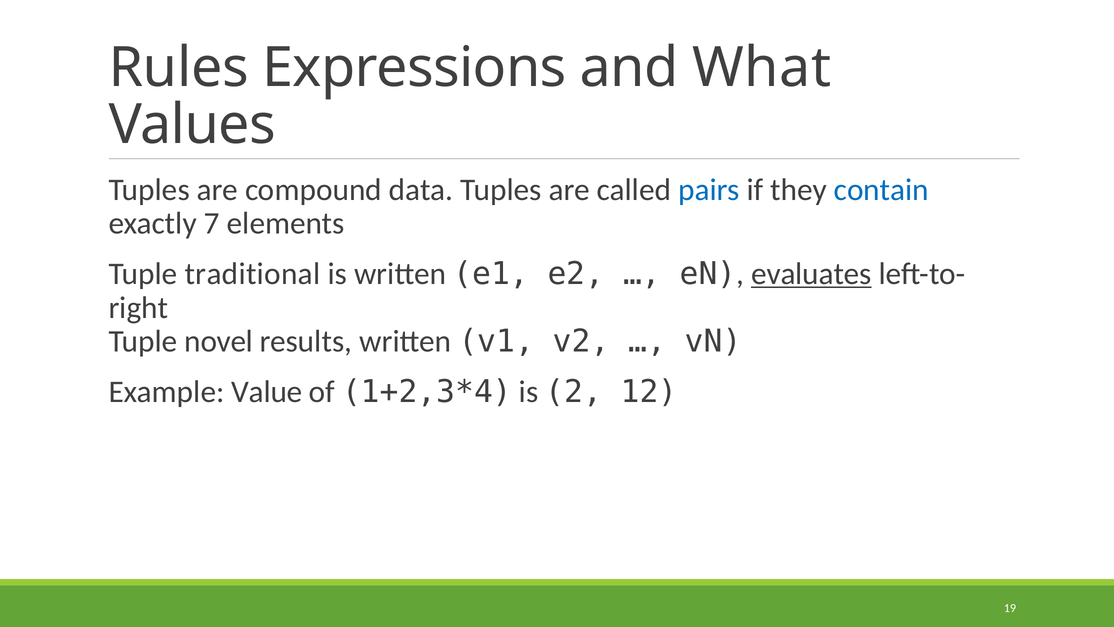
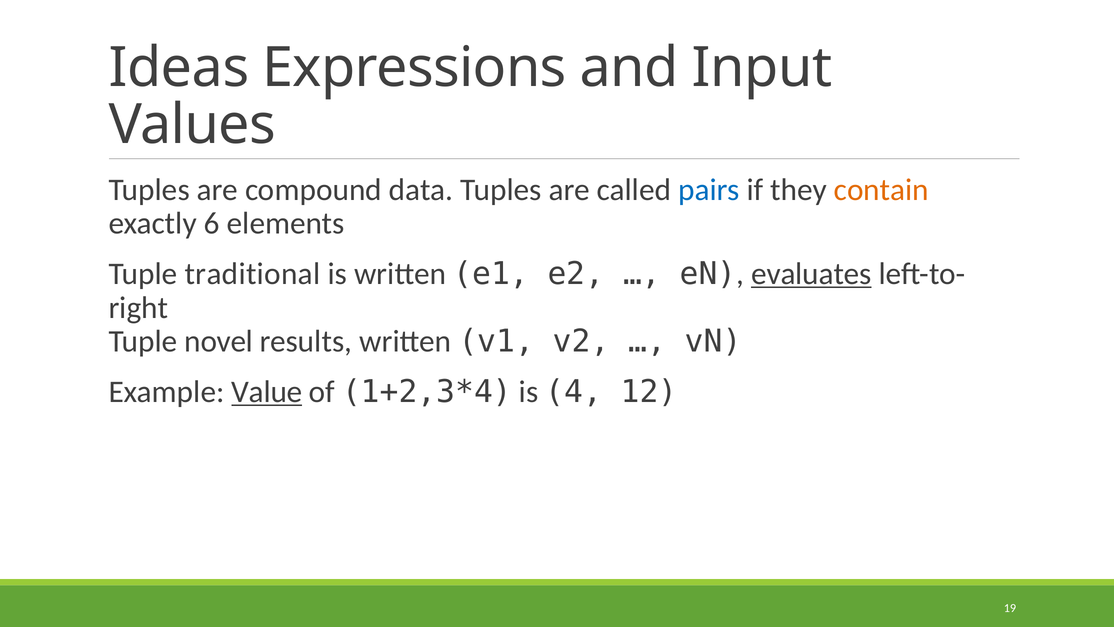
Rules: Rules -> Ideas
What: What -> Input
contain colour: blue -> orange
7: 7 -> 6
Value underline: none -> present
2: 2 -> 4
